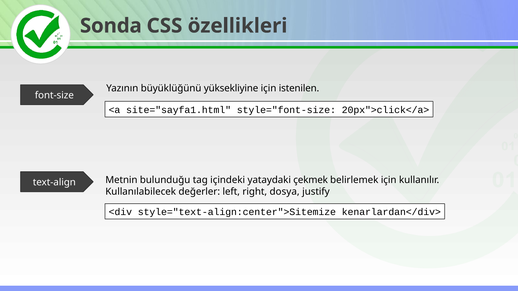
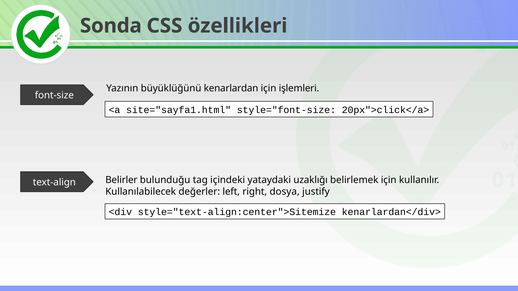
yüksekliyine: yüksekliyine -> kenarlardan
istenilen: istenilen -> işlemleri
Metnin: Metnin -> Belirler
çekmek: çekmek -> uzaklığı
